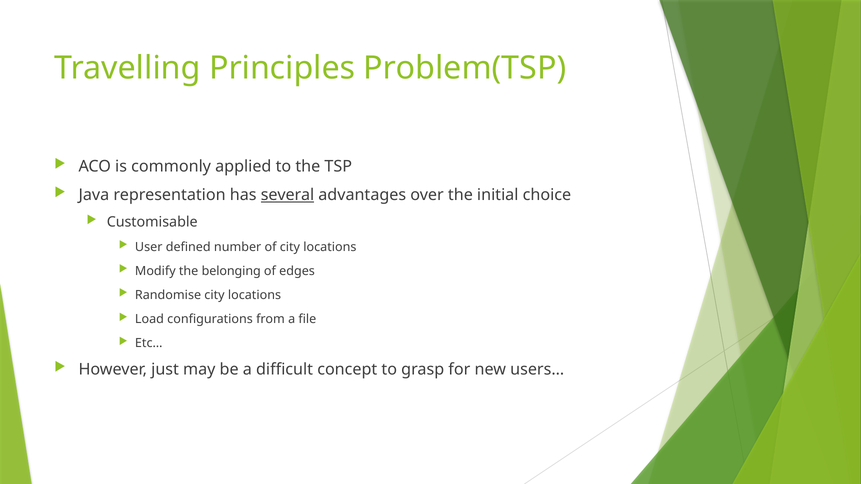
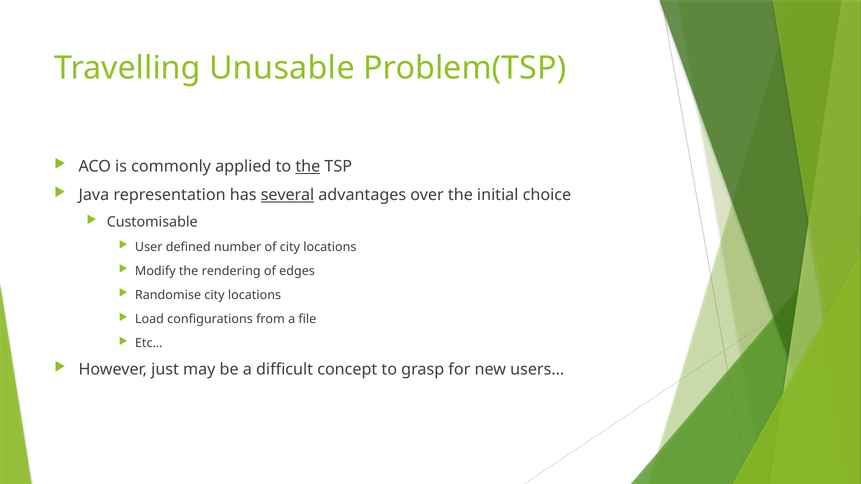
Principles: Principles -> Unusable
the at (308, 167) underline: none -> present
belonging: belonging -> rendering
